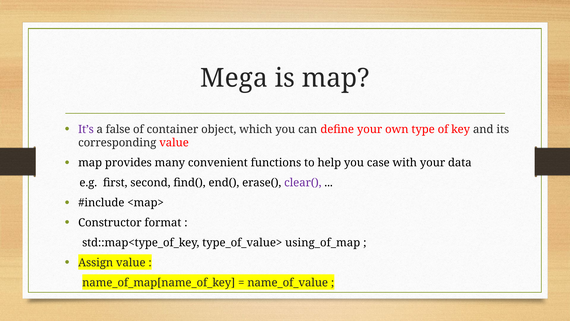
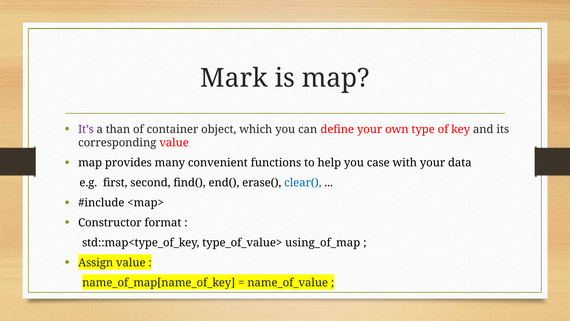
Mega: Mega -> Mark
false: false -> than
clear( colour: purple -> blue
